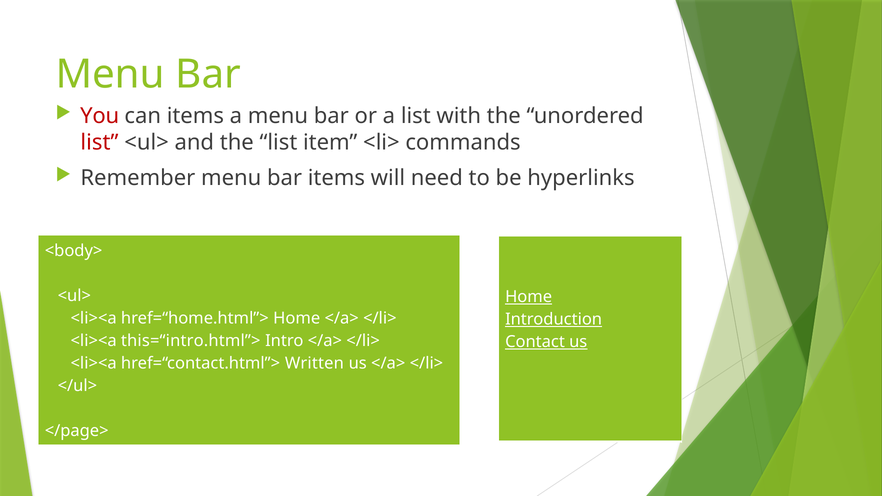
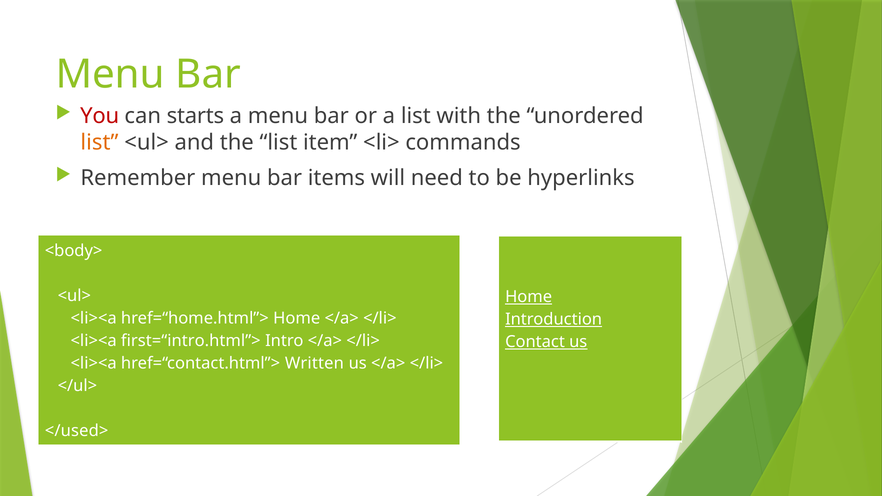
can items: items -> starts
list at (99, 143) colour: red -> orange
this=“intro.html”>: this=“intro.html”> -> first=“intro.html”>
</page>: </page> -> </used>
